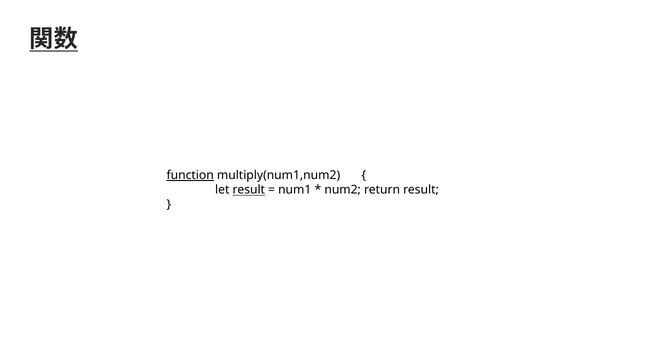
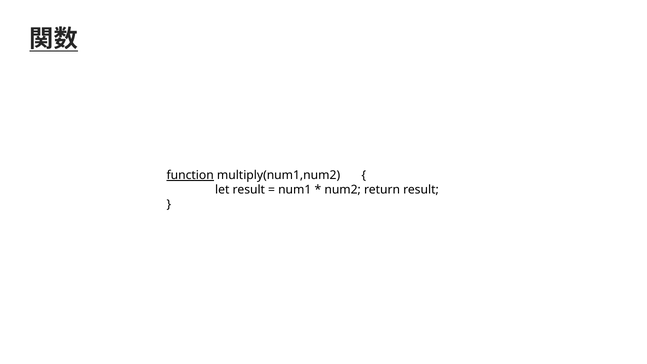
result at (249, 190) underline: present -> none
